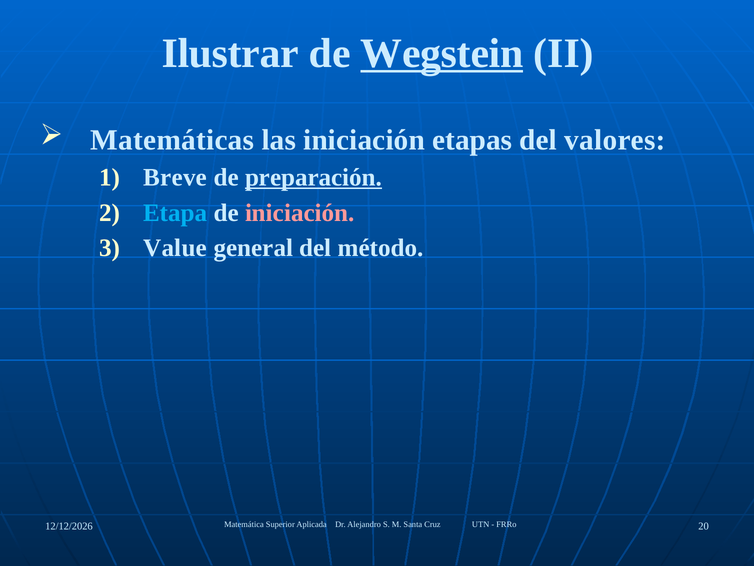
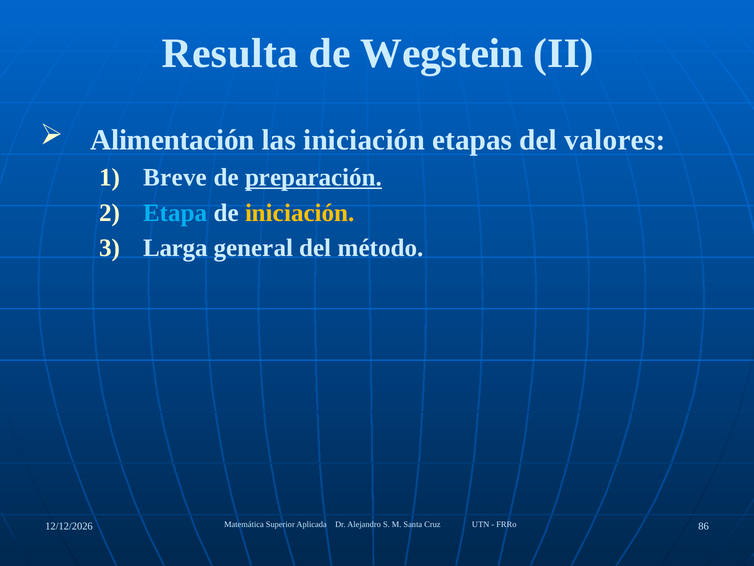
Ilustrar: Ilustrar -> Resulta
Wegstein underline: present -> none
Matemáticas: Matemáticas -> Alimentación
iniciación at (300, 213) colour: pink -> yellow
Value: Value -> Larga
20: 20 -> 86
